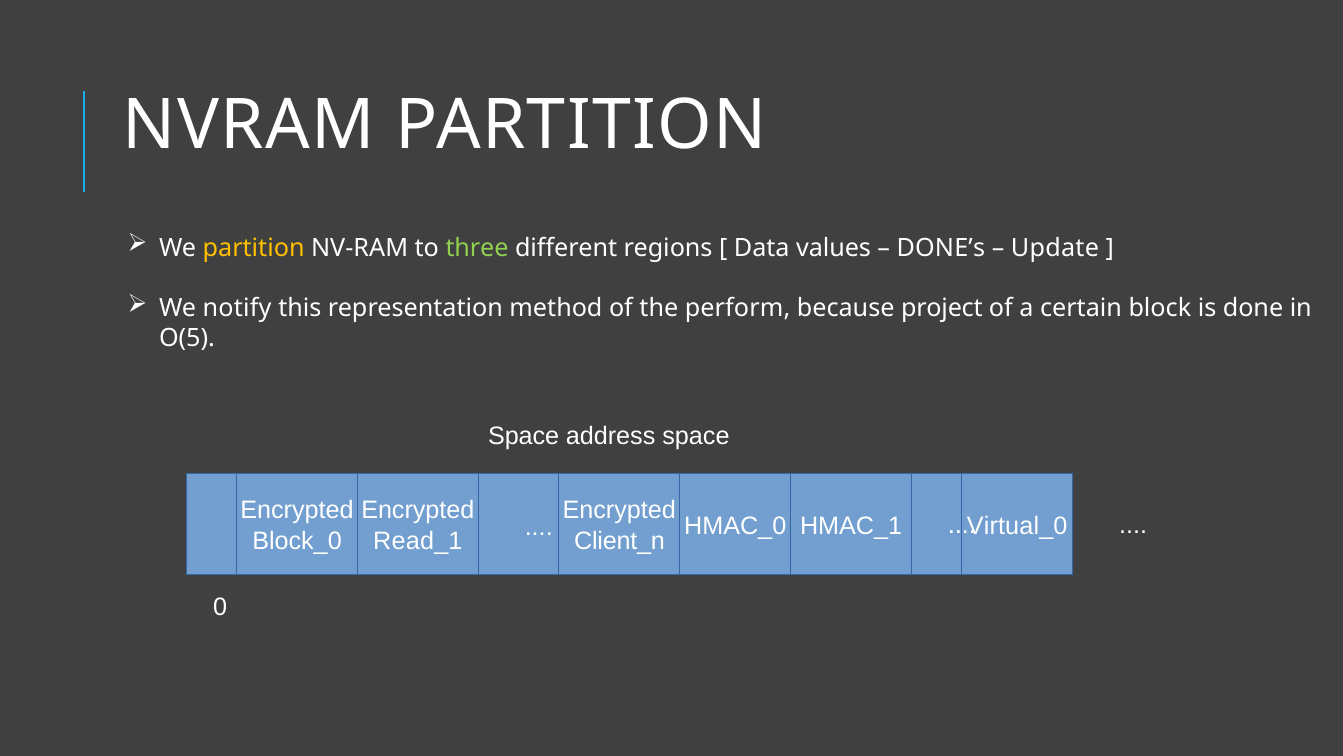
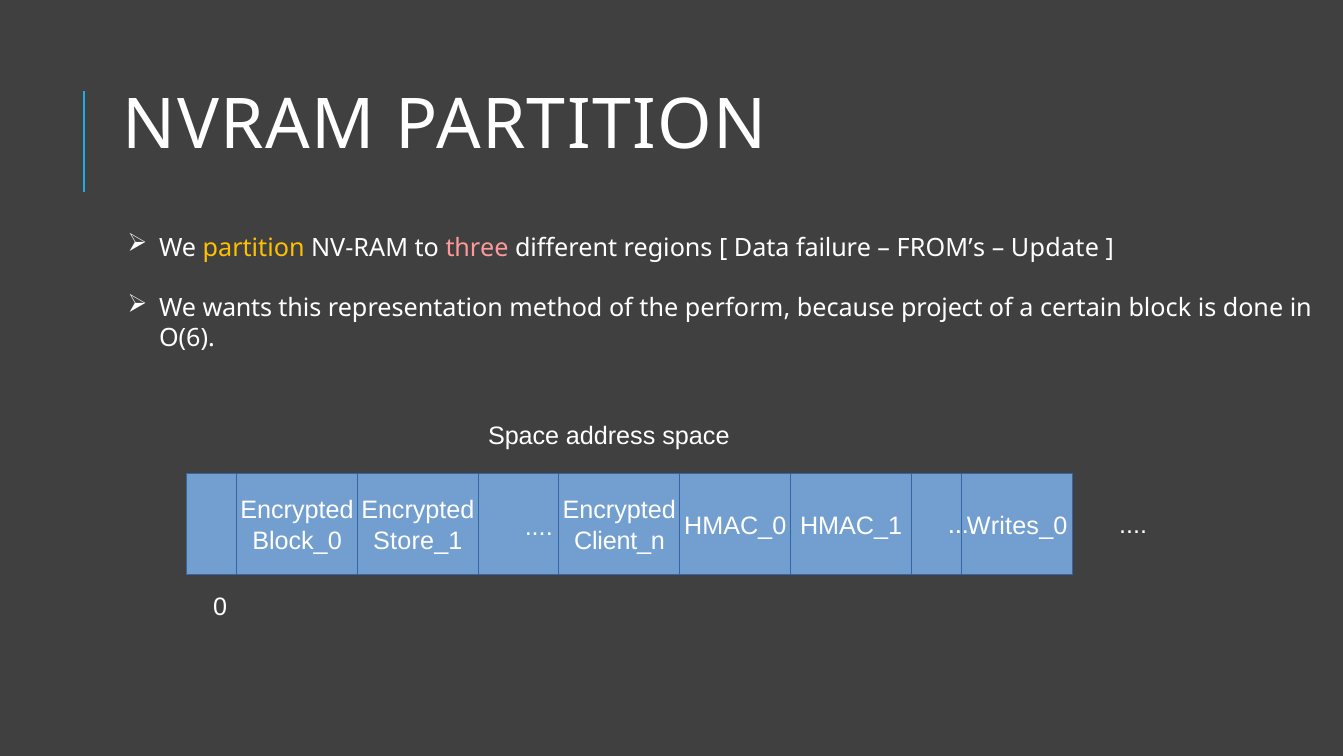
three colour: light green -> pink
values: values -> failure
DONE’s: DONE’s -> FROM’s
notify: notify -> wants
O(5: O(5 -> O(6
Virtual_0: Virtual_0 -> Writes_0
Read_1: Read_1 -> Store_1
